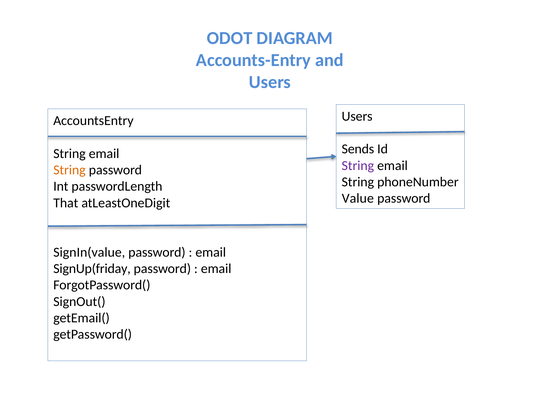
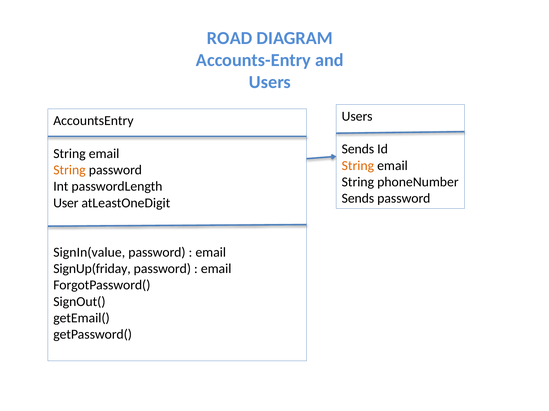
ODOT: ODOT -> ROAD
String at (358, 166) colour: purple -> orange
Value at (358, 199): Value -> Sends
That: That -> User
